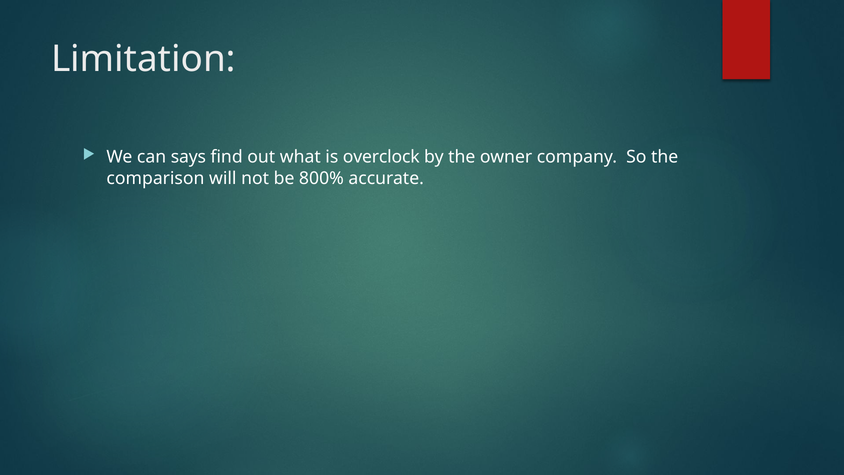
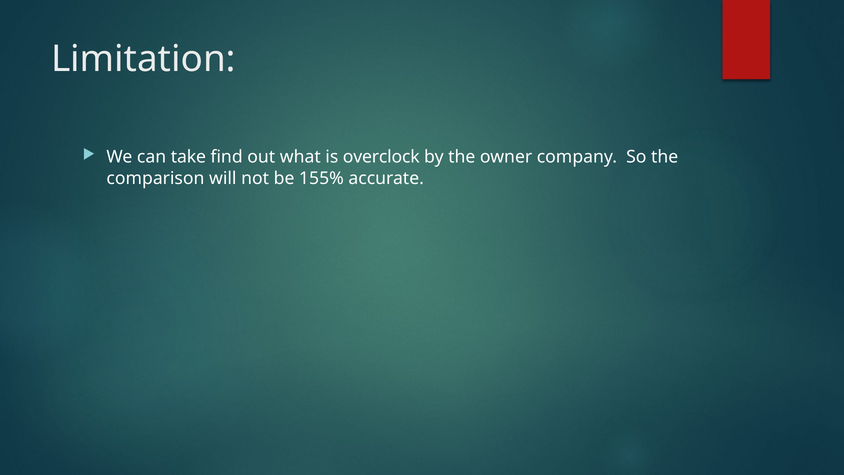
says: says -> take
800%: 800% -> 155%
